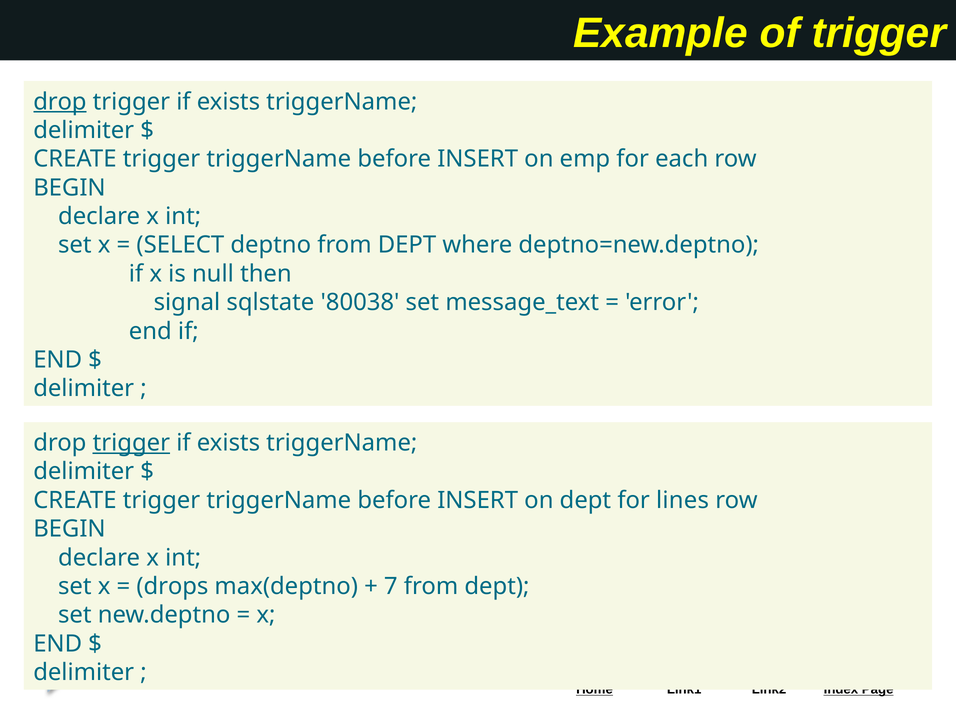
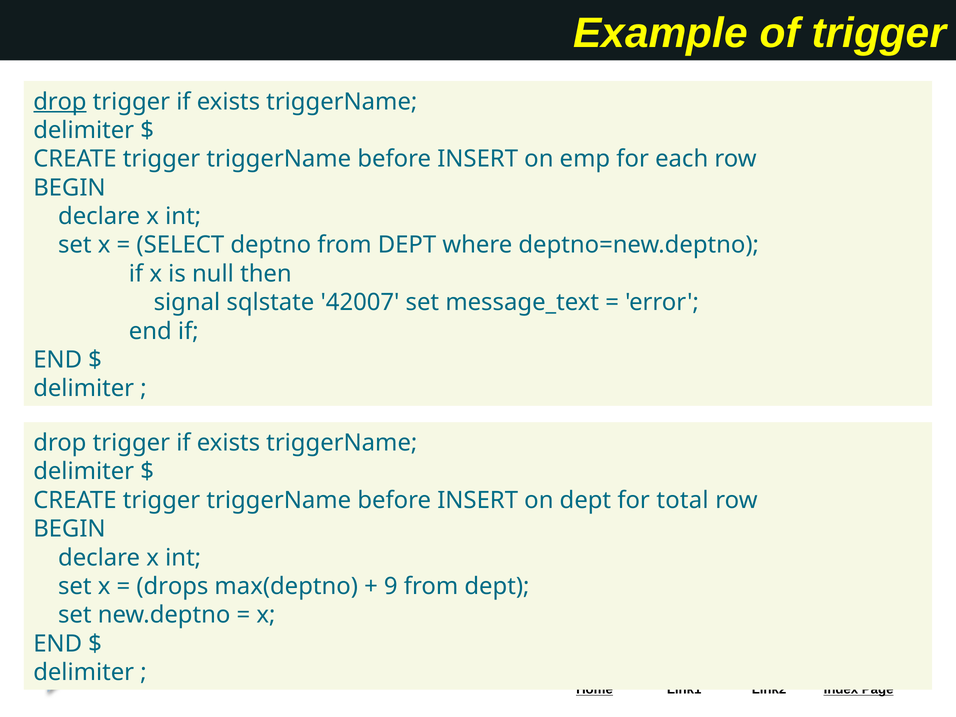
80038: 80038 -> 42007
trigger at (131, 443) underline: present -> none
lines: lines -> total
7: 7 -> 9
